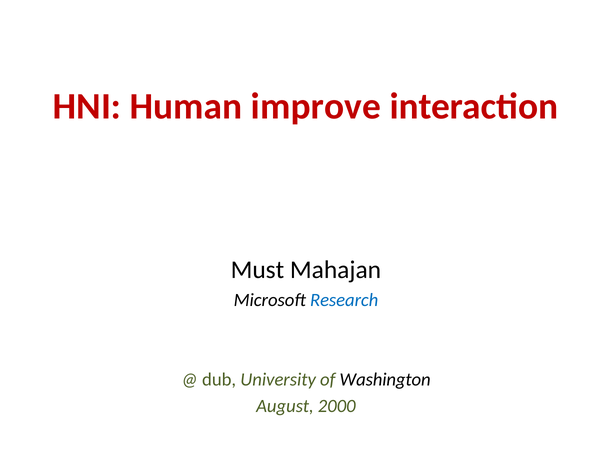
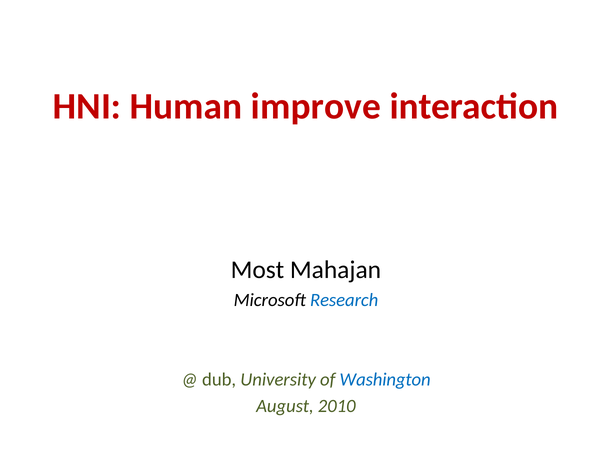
Must: Must -> Most
Washington colour: black -> blue
2000: 2000 -> 2010
